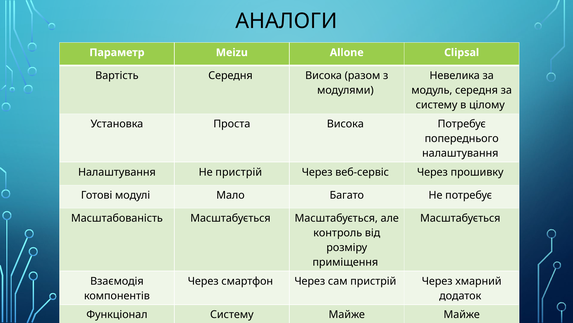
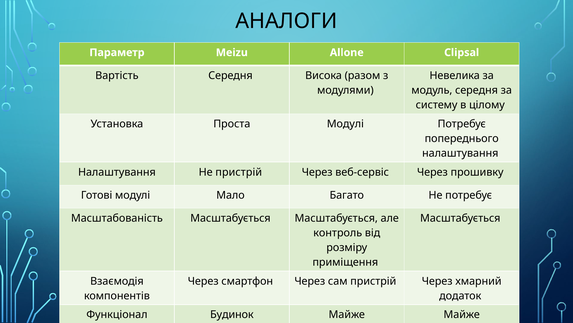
Проста Висока: Висока -> Модулі
Функціонал Систему: Систему -> Будинок
